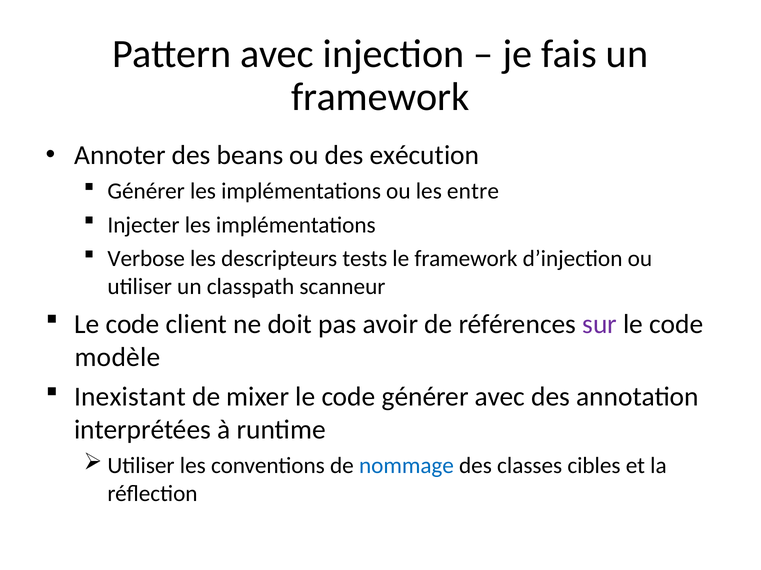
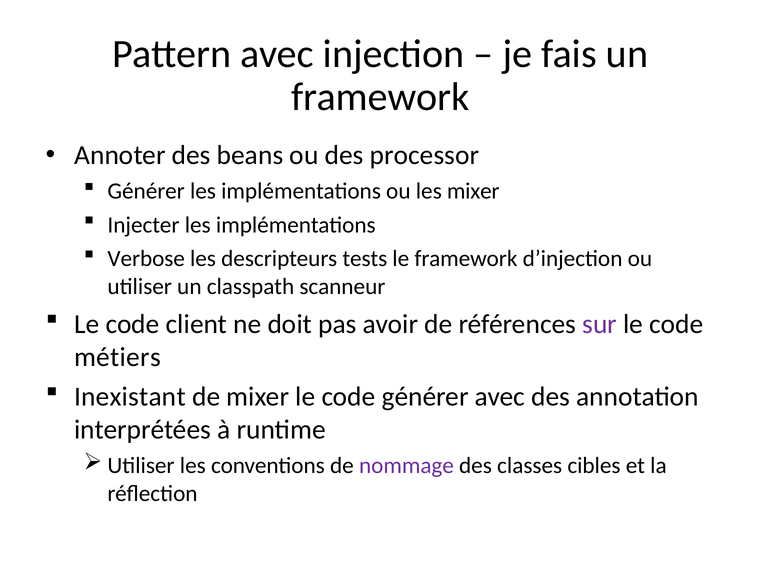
exécution: exécution -> processor
les entre: entre -> mixer
modèle: modèle -> métiers
nommage colour: blue -> purple
